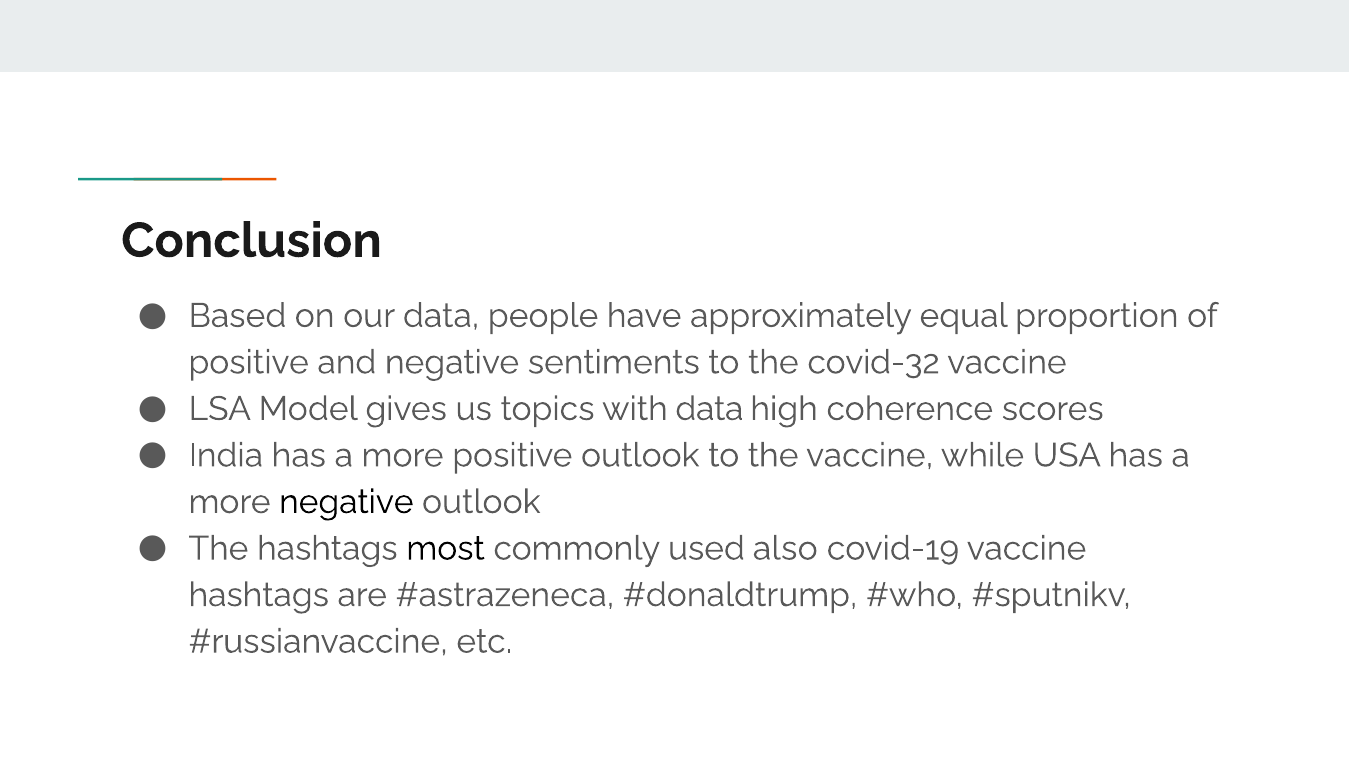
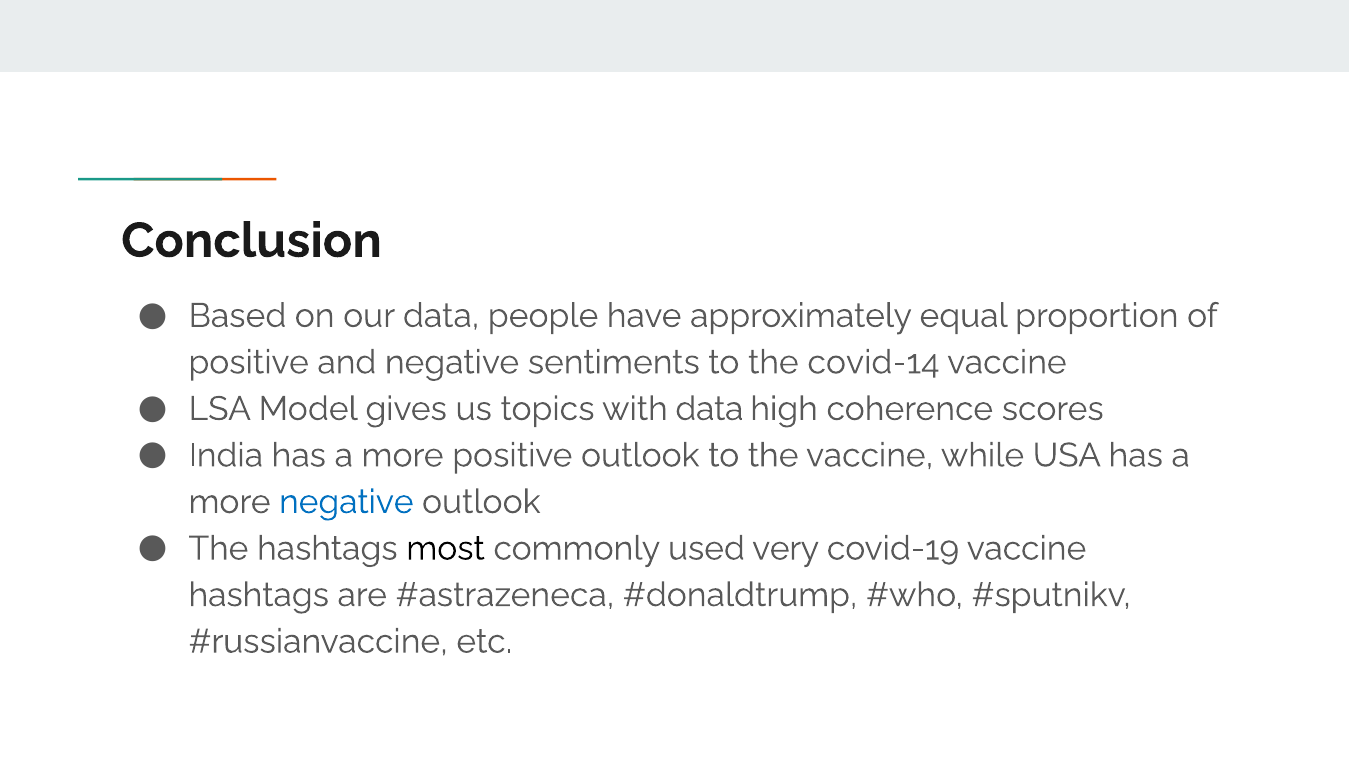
covid-32: covid-32 -> covid-14
negative at (346, 502) colour: black -> blue
also: also -> very
